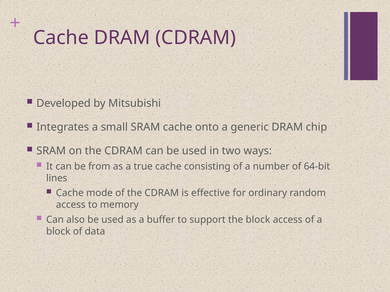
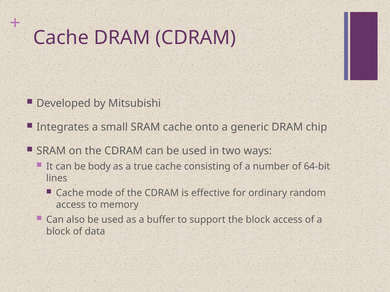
from: from -> body
